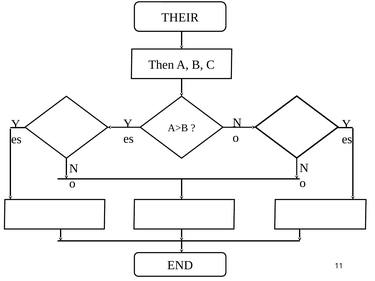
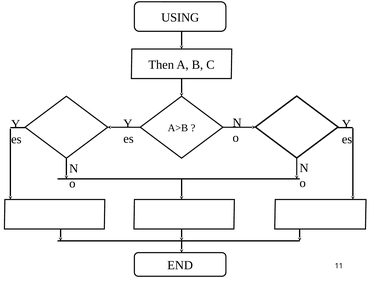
THEIR: THEIR -> USING
